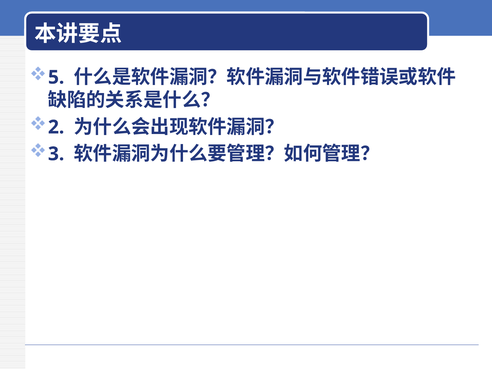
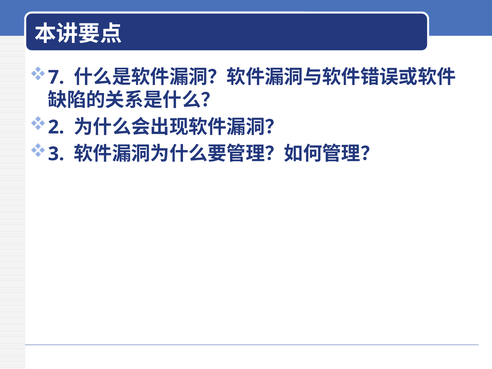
5: 5 -> 7
